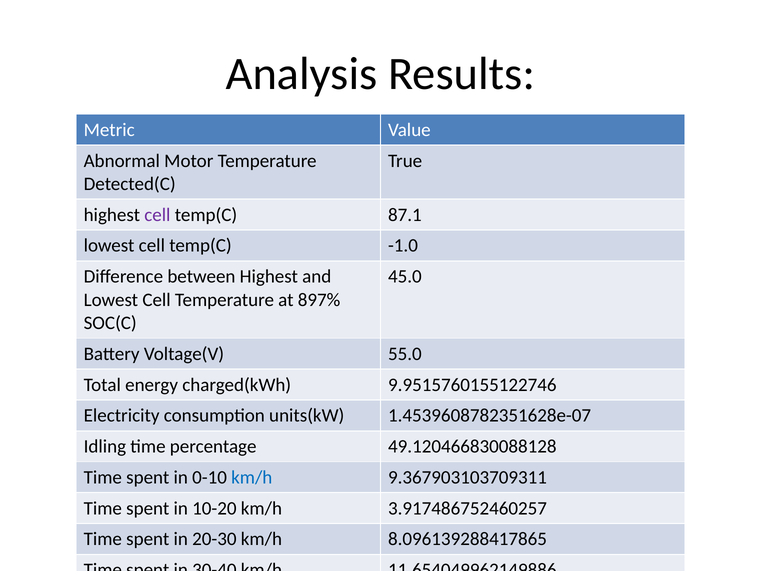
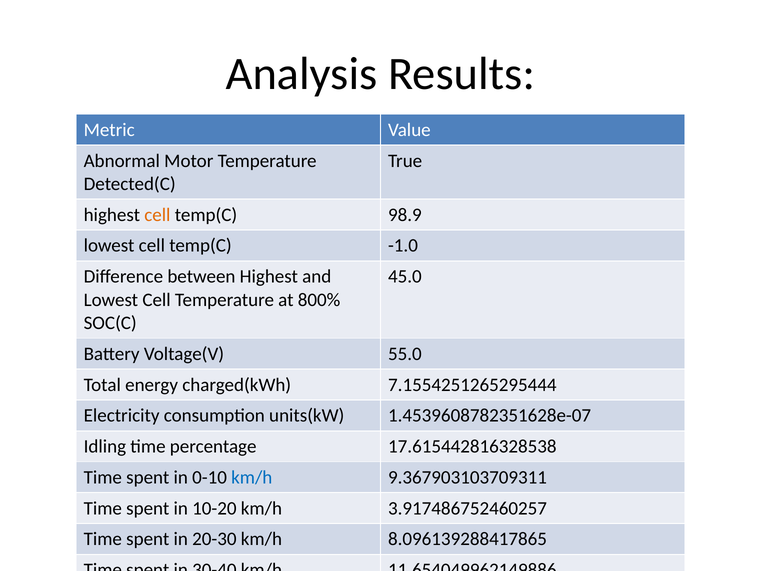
cell at (157, 215) colour: purple -> orange
87.1: 87.1 -> 98.9
897%: 897% -> 800%
9.9515760155122746: 9.9515760155122746 -> 7.1554251265295444
49.120466830088128: 49.120466830088128 -> 17.615442816328538
